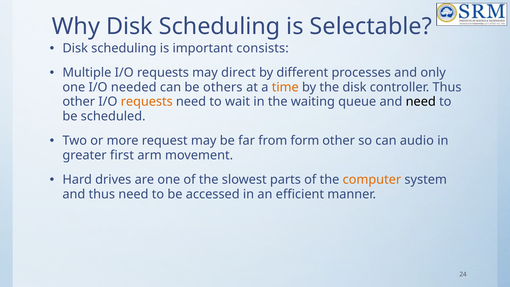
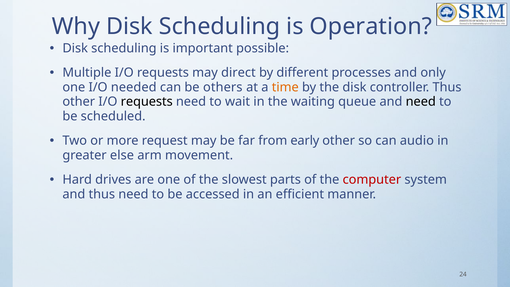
Selectable: Selectable -> Operation
consists: consists -> possible
requests at (147, 102) colour: orange -> black
form: form -> early
first: first -> else
computer colour: orange -> red
